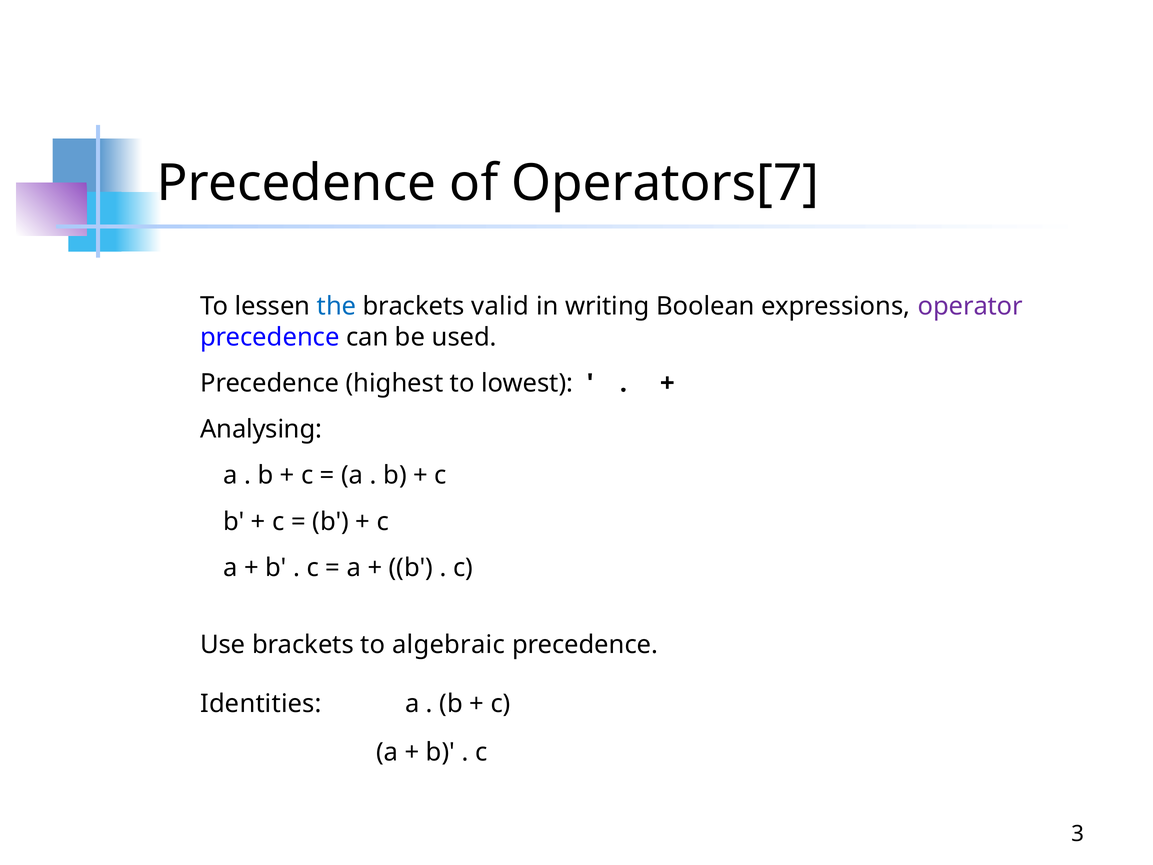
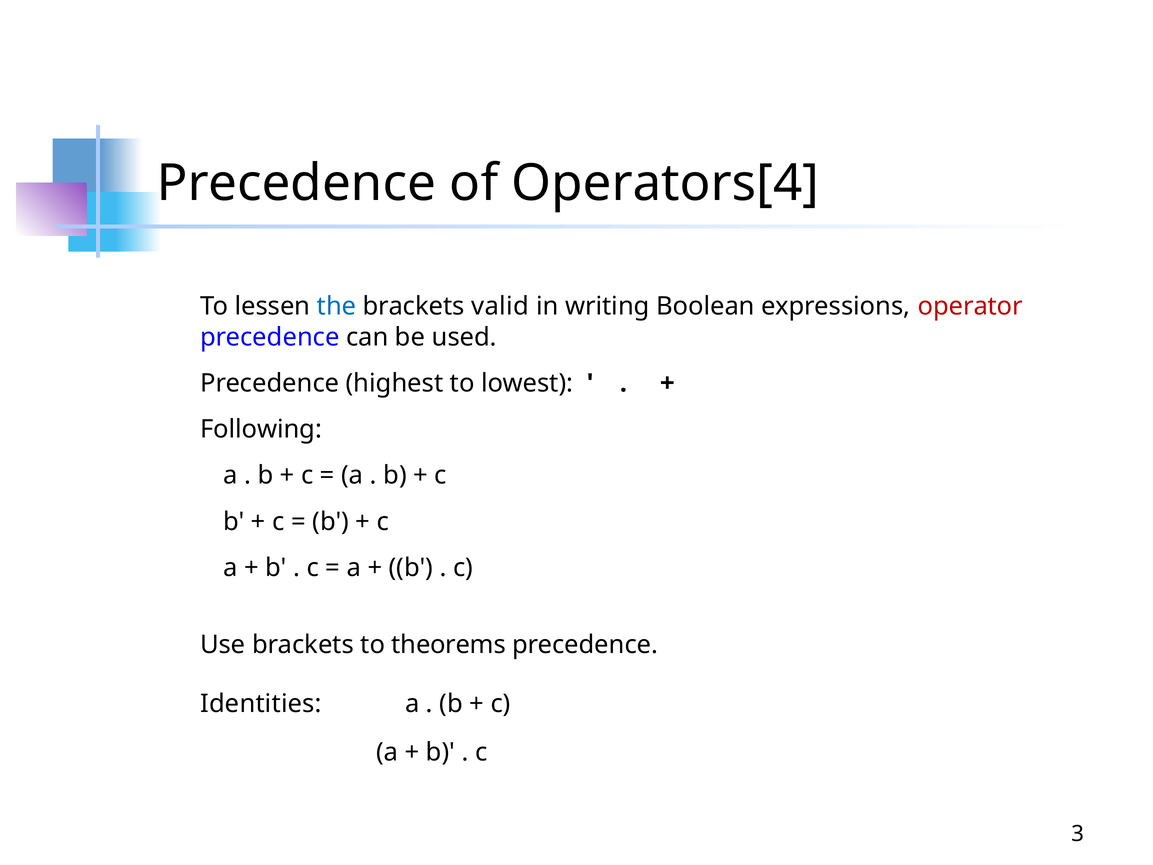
Operators[7: Operators[7 -> Operators[4
operator colour: purple -> red
Analysing: Analysing -> Following
algebraic: algebraic -> theorems
